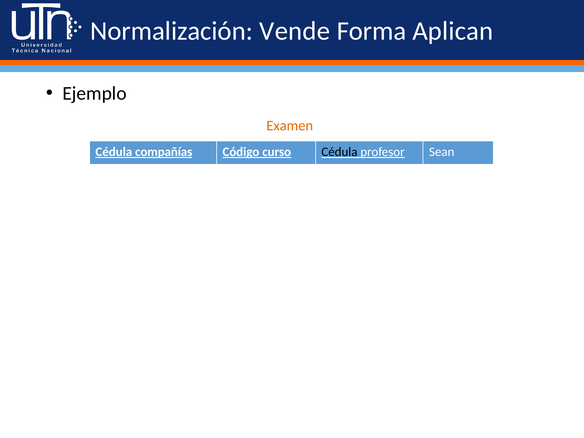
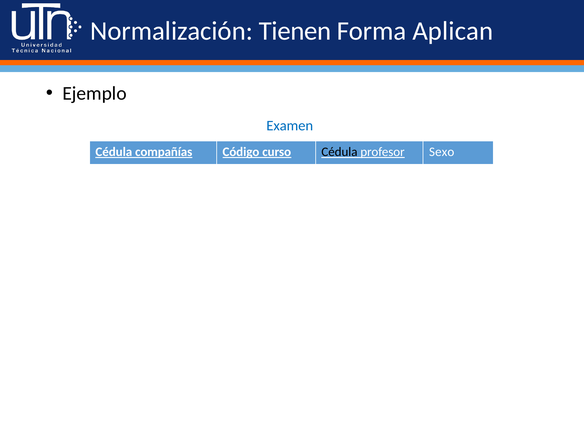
Vende: Vende -> Tienen
Examen colour: orange -> blue
Sean: Sean -> Sexo
